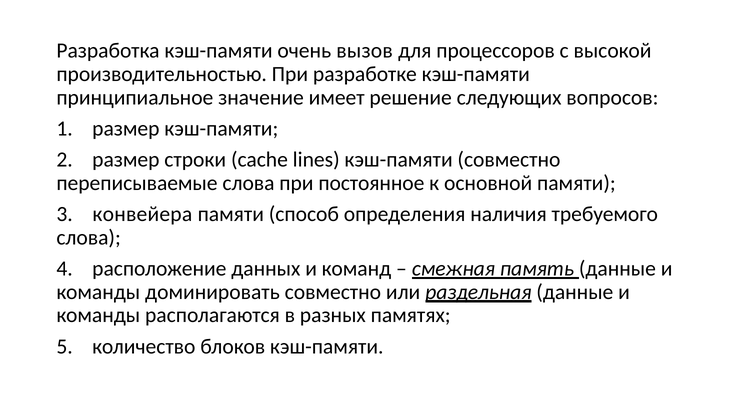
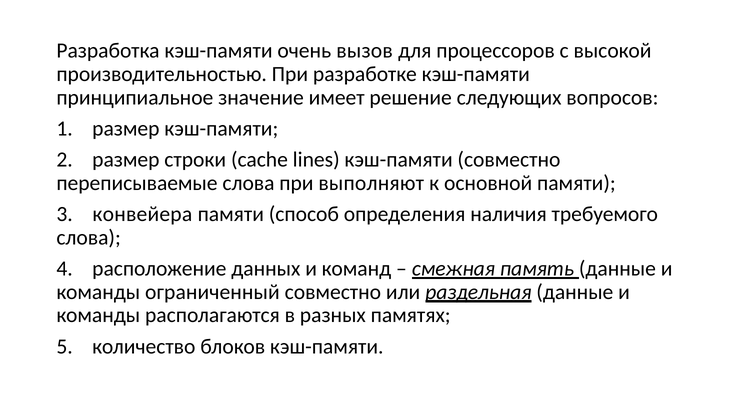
постоянное: постоянное -> выполняют
доминировать: доминировать -> ограниченный
